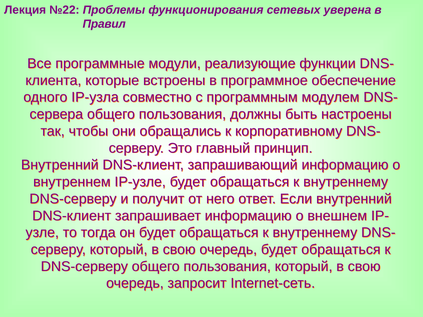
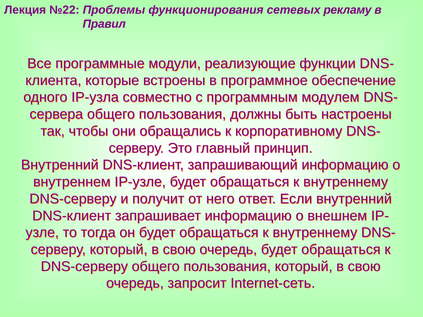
уверена: уверена -> рекламу
